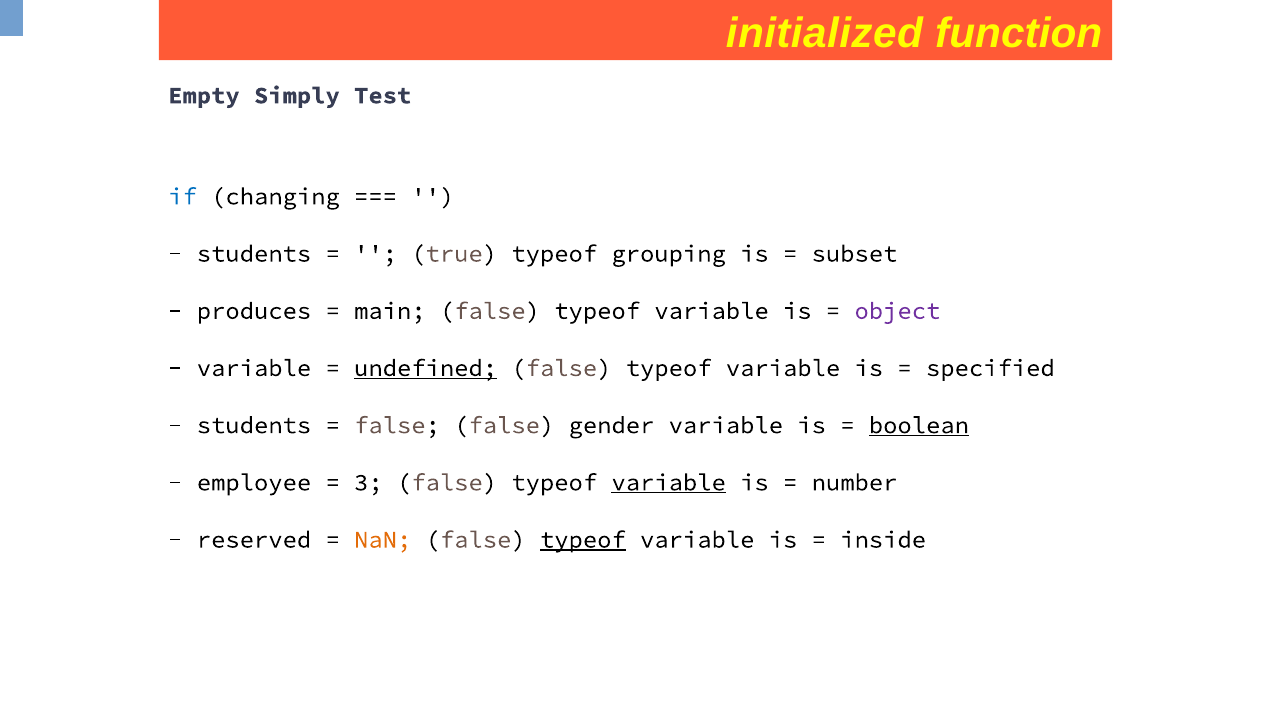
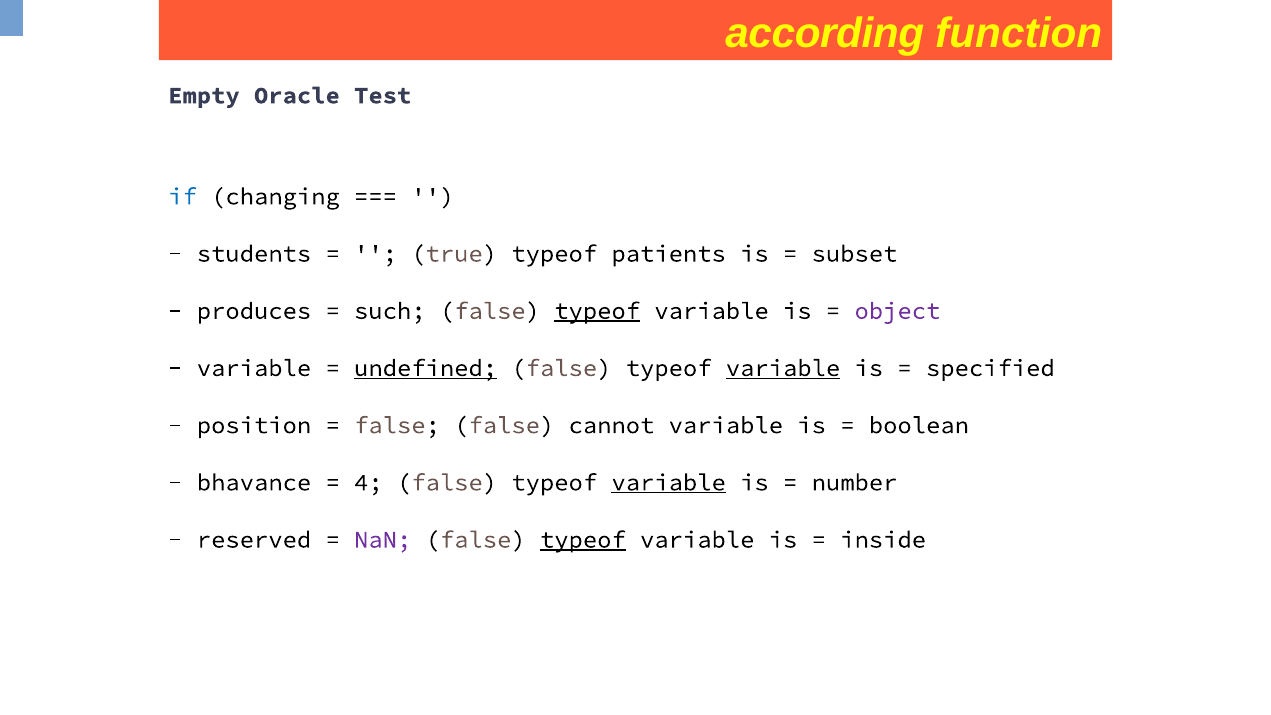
initialized: initialized -> according
Simply: Simply -> Oracle
grouping: grouping -> patients
main: main -> such
typeof at (597, 311) underline: none -> present
variable at (783, 368) underline: none -> present
students at (254, 425): students -> position
gender: gender -> cannot
boolean underline: present -> none
employee: employee -> bhavance
3: 3 -> 4
NaN colour: orange -> purple
